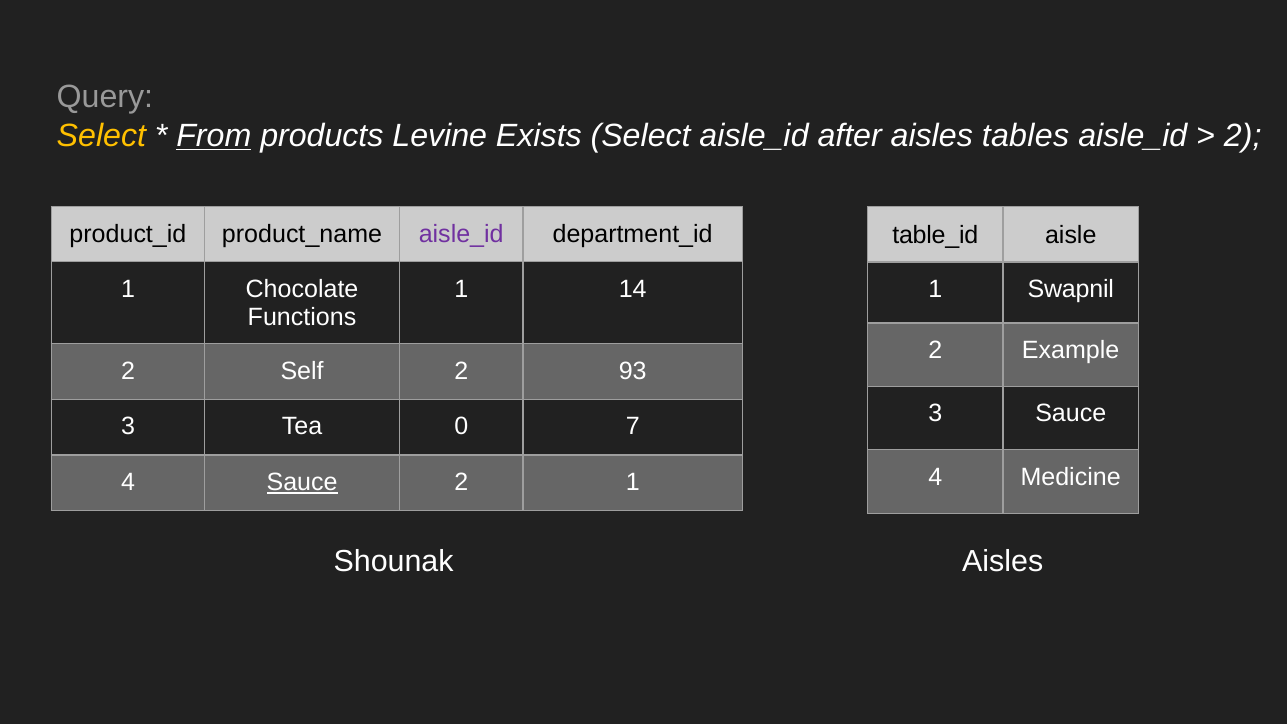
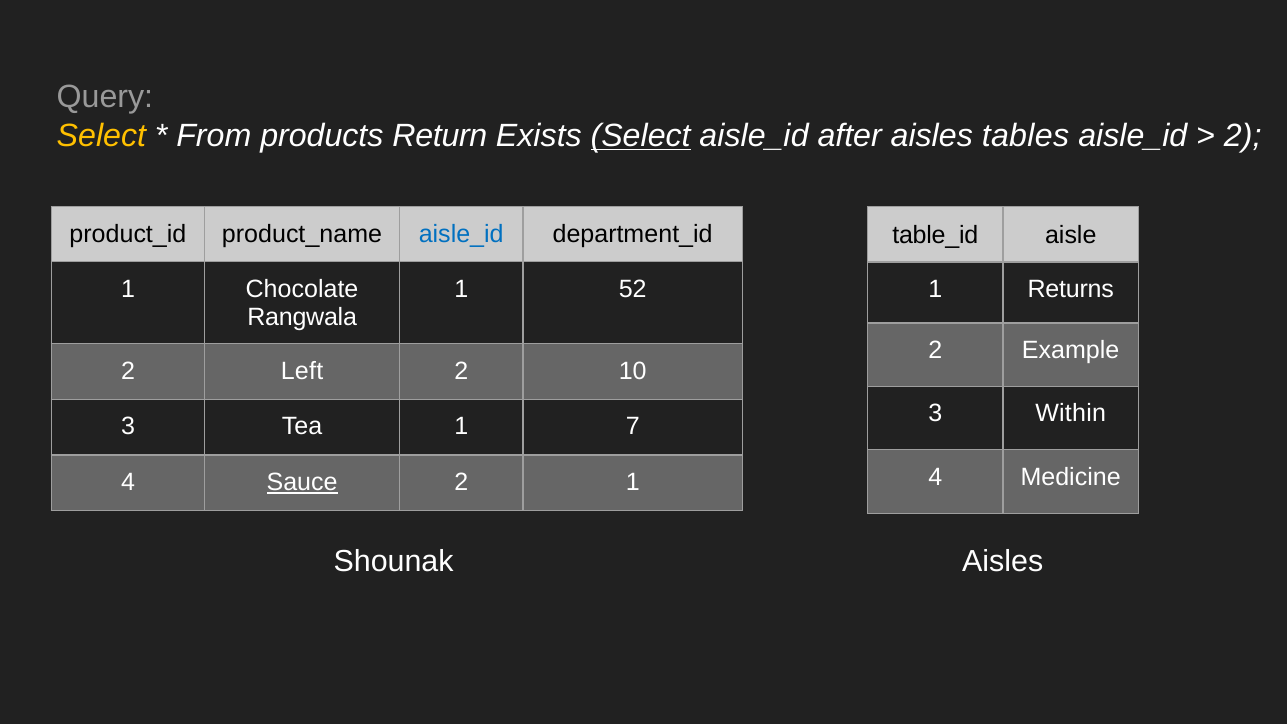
From underline: present -> none
Levine: Levine -> Return
Select at (641, 136) underline: none -> present
aisle_id at (461, 235) colour: purple -> blue
14: 14 -> 52
Swapnil: Swapnil -> Returns
Functions: Functions -> Rangwala
Self: Self -> Left
93: 93 -> 10
3 Sauce: Sauce -> Within
Tea 0: 0 -> 1
